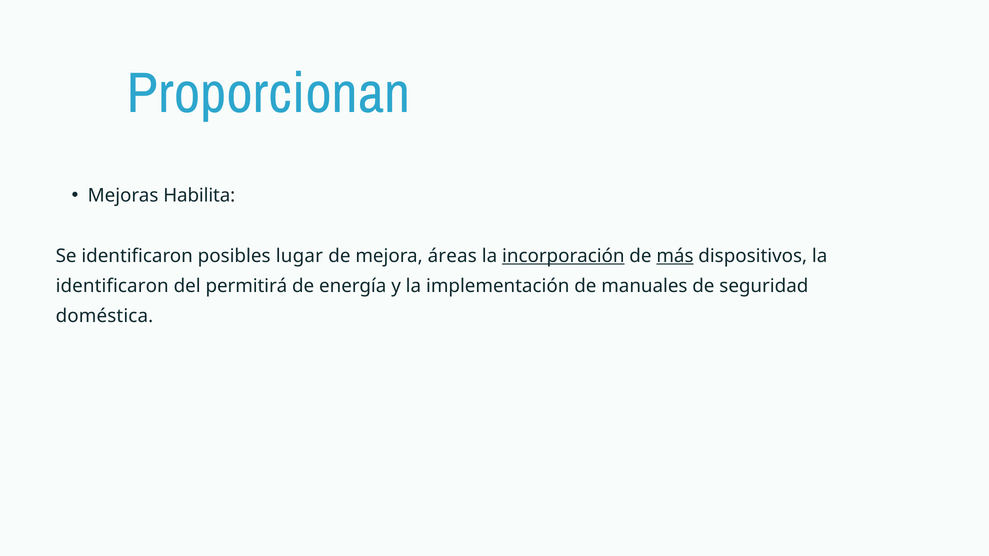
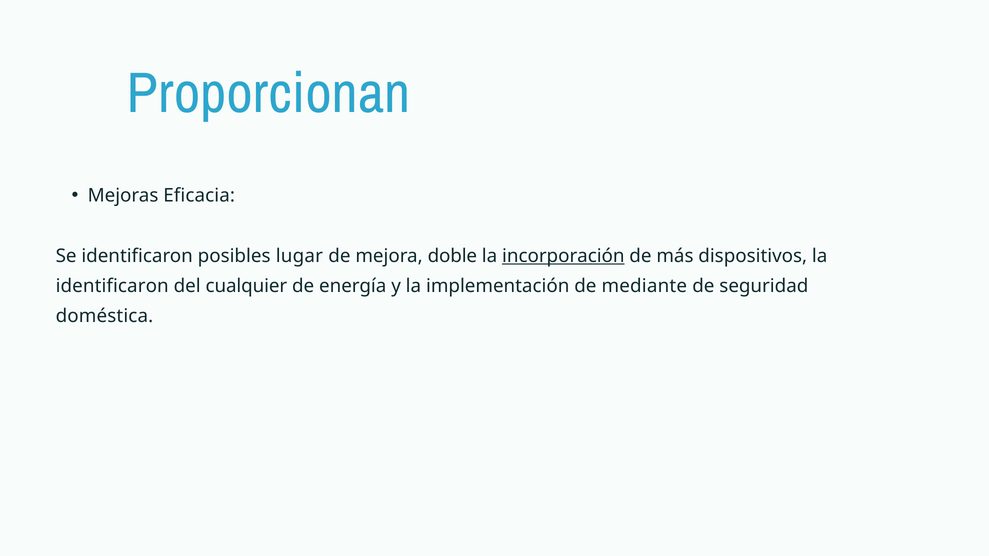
Habilita: Habilita -> Eficacia
áreas: áreas -> doble
más underline: present -> none
permitirá: permitirá -> cualquier
manuales: manuales -> mediante
